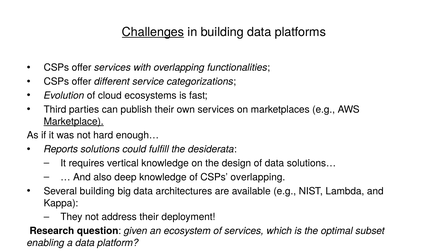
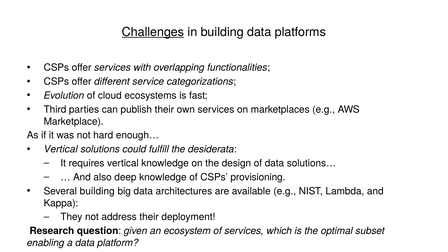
Marketplace underline: present -> none
Reports at (61, 149): Reports -> Vertical
CSPs overlapping: overlapping -> provisioning
